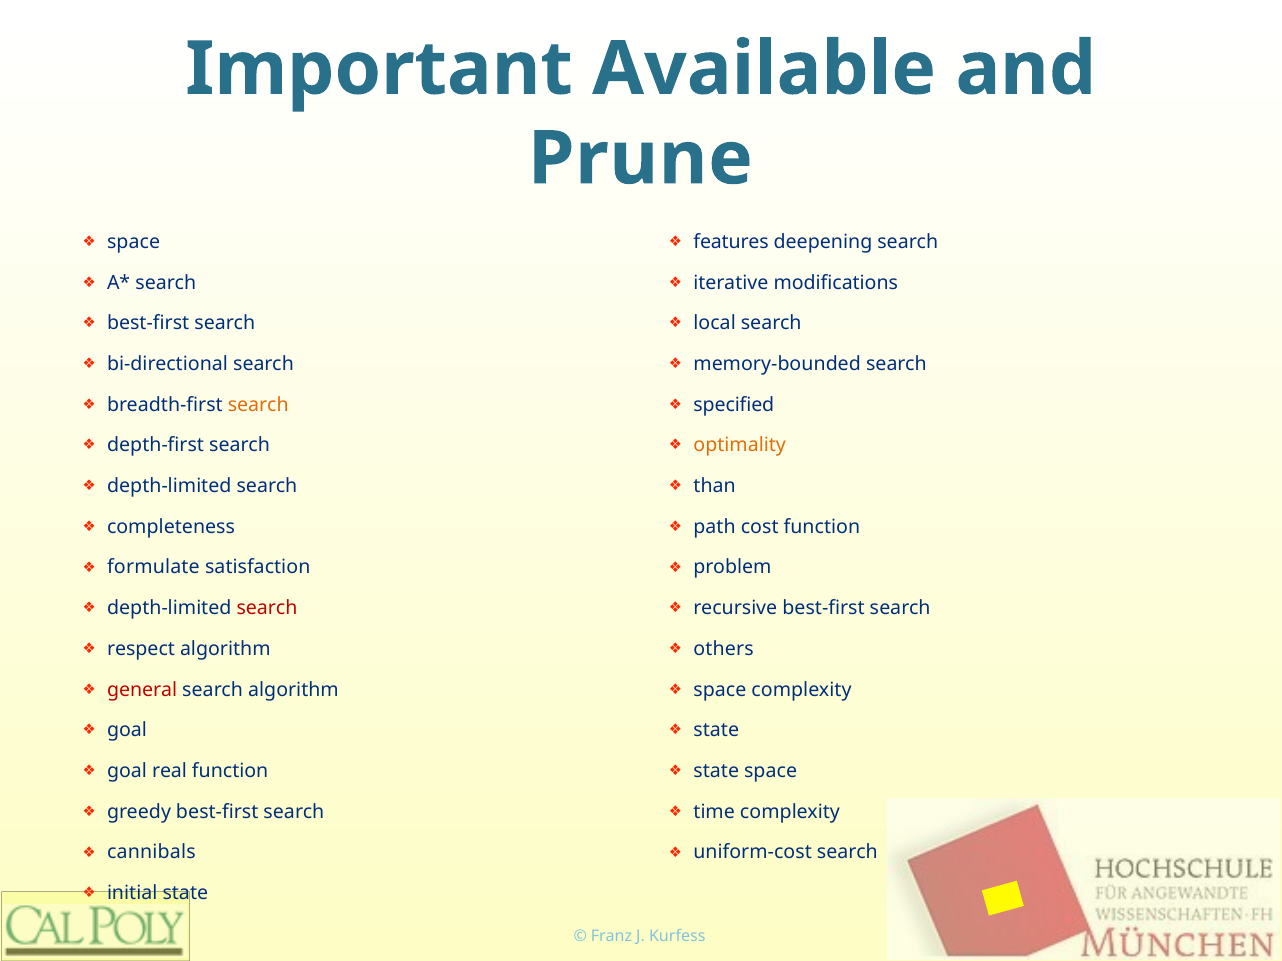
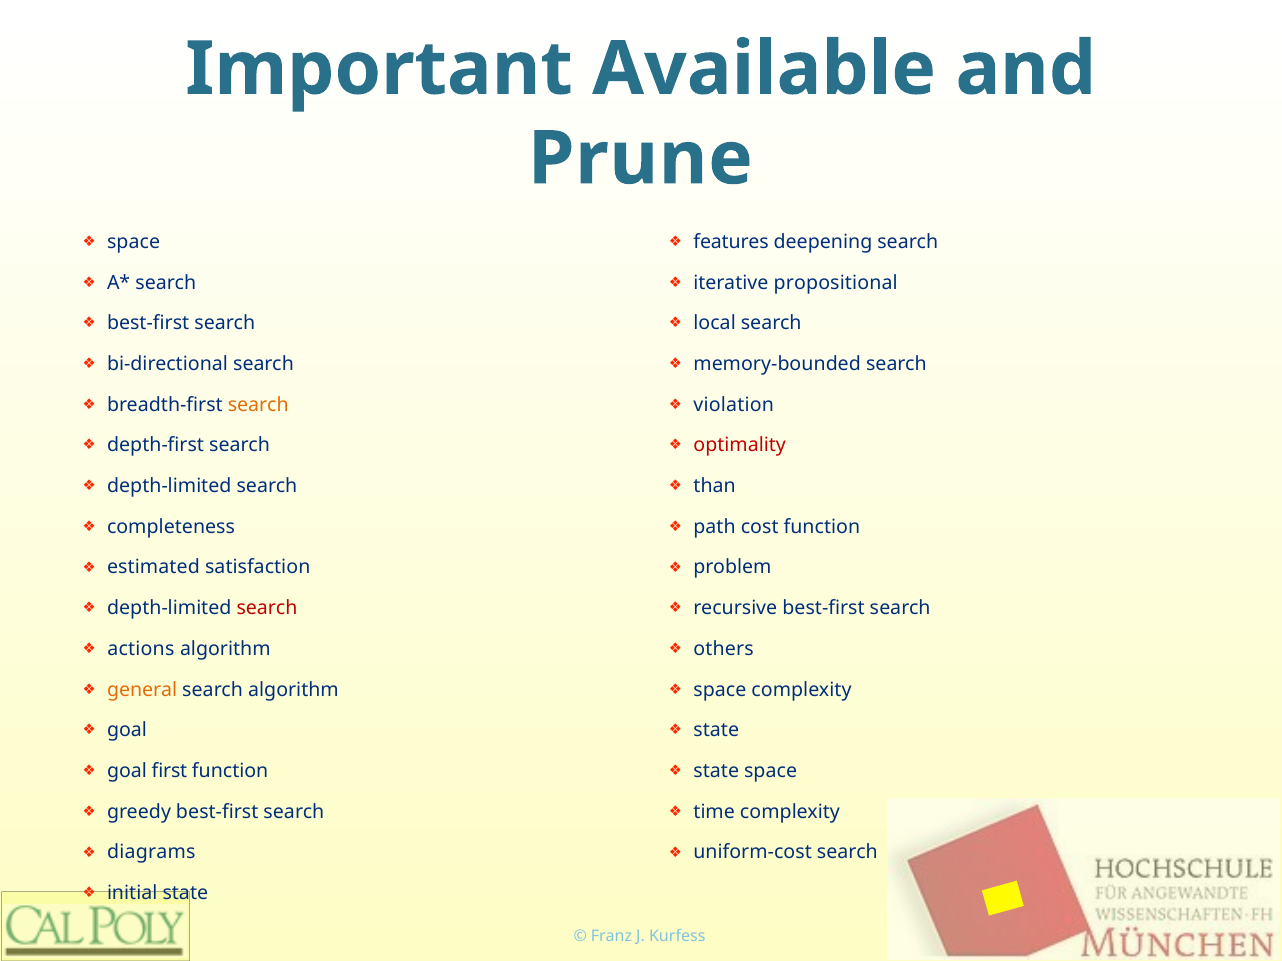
modifications: modifications -> propositional
specified: specified -> violation
optimality colour: orange -> red
formulate: formulate -> estimated
respect: respect -> actions
general colour: red -> orange
real: real -> first
cannibals: cannibals -> diagrams
